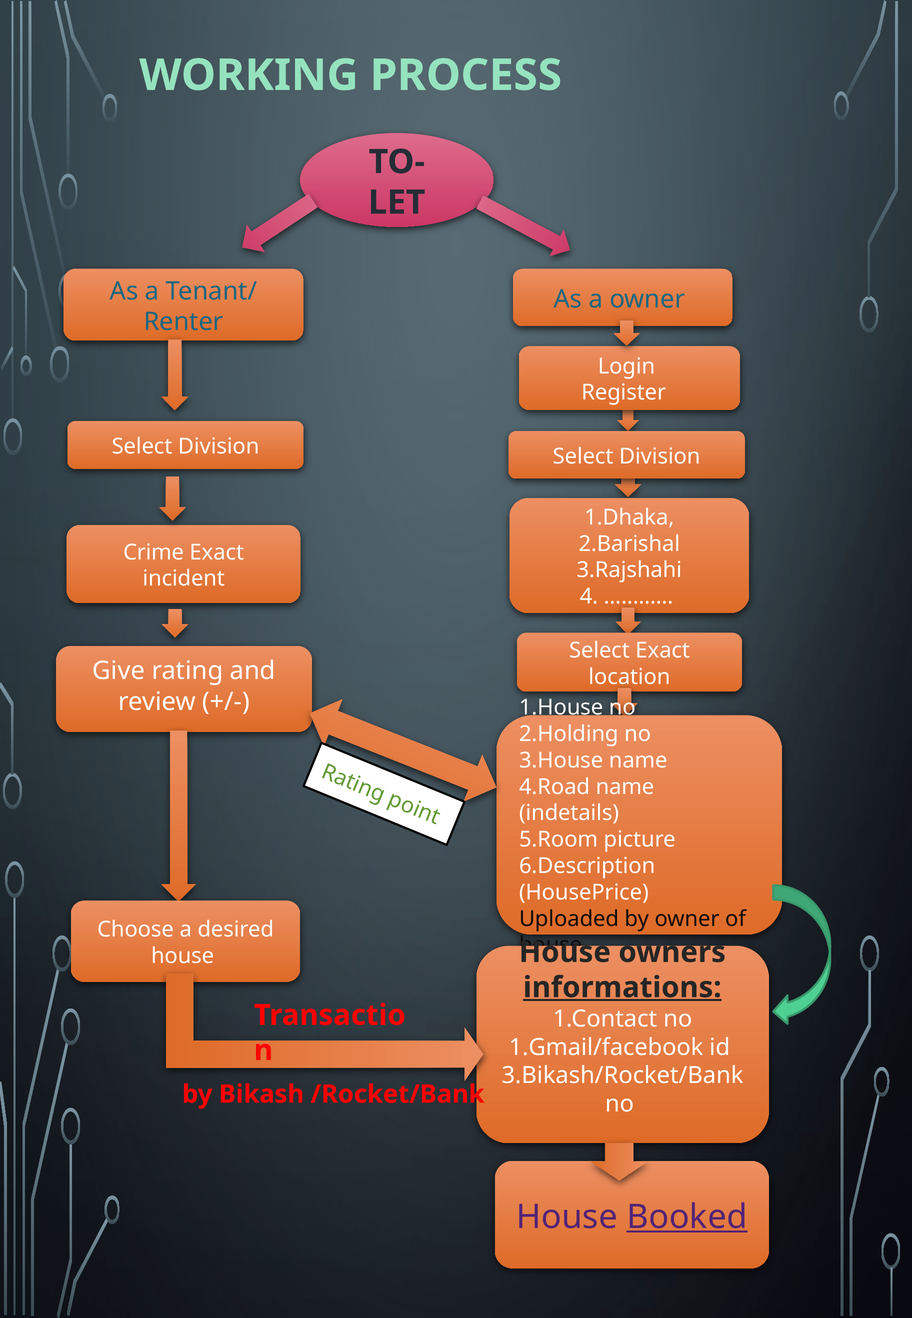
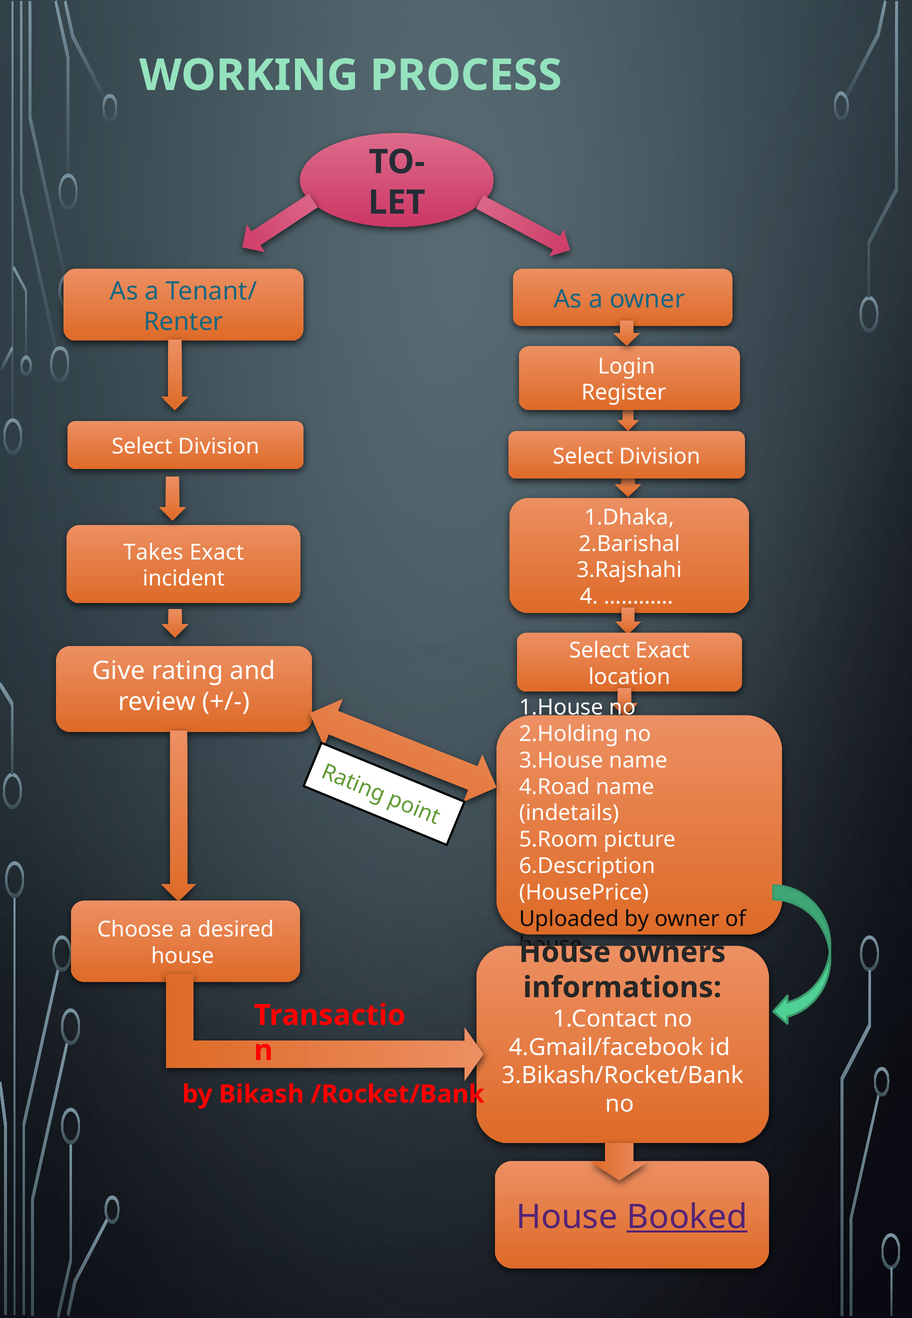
Crime: Crime -> Takes
informations underline: present -> none
1.Gmail/facebook: 1.Gmail/facebook -> 4.Gmail/facebook
